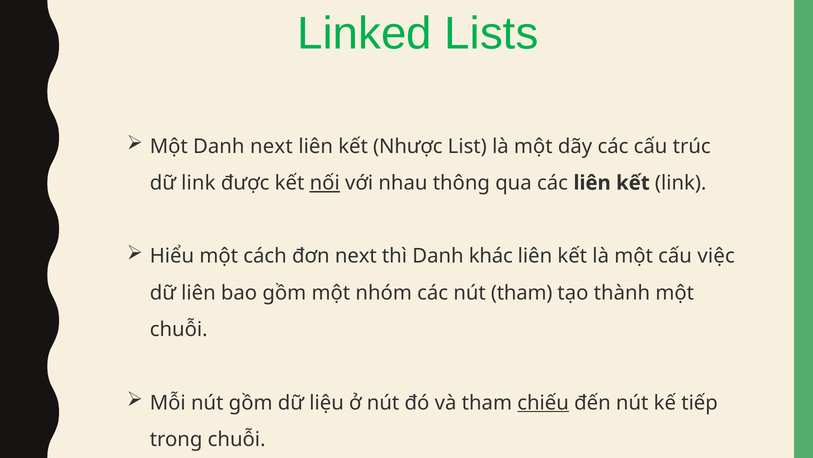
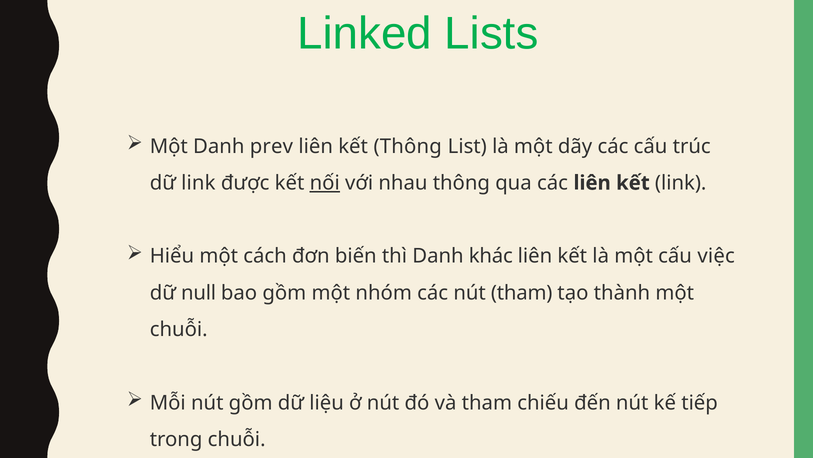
Danh next: next -> prev
kết Nhược: Nhược -> Thông
đơn next: next -> biến
dữ liên: liên -> null
chiếu underline: present -> none
